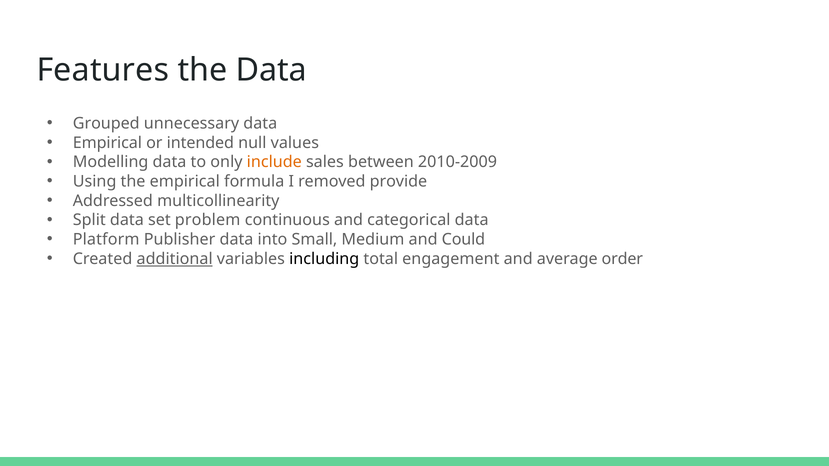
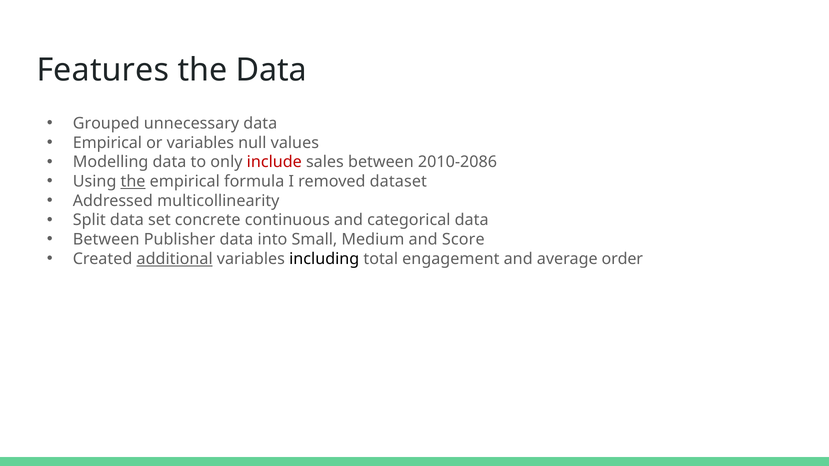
or intended: intended -> variables
include colour: orange -> red
2010-2009: 2010-2009 -> 2010-2086
the at (133, 182) underline: none -> present
provide: provide -> dataset
problem: problem -> concrete
Platform at (106, 240): Platform -> Between
Could: Could -> Score
